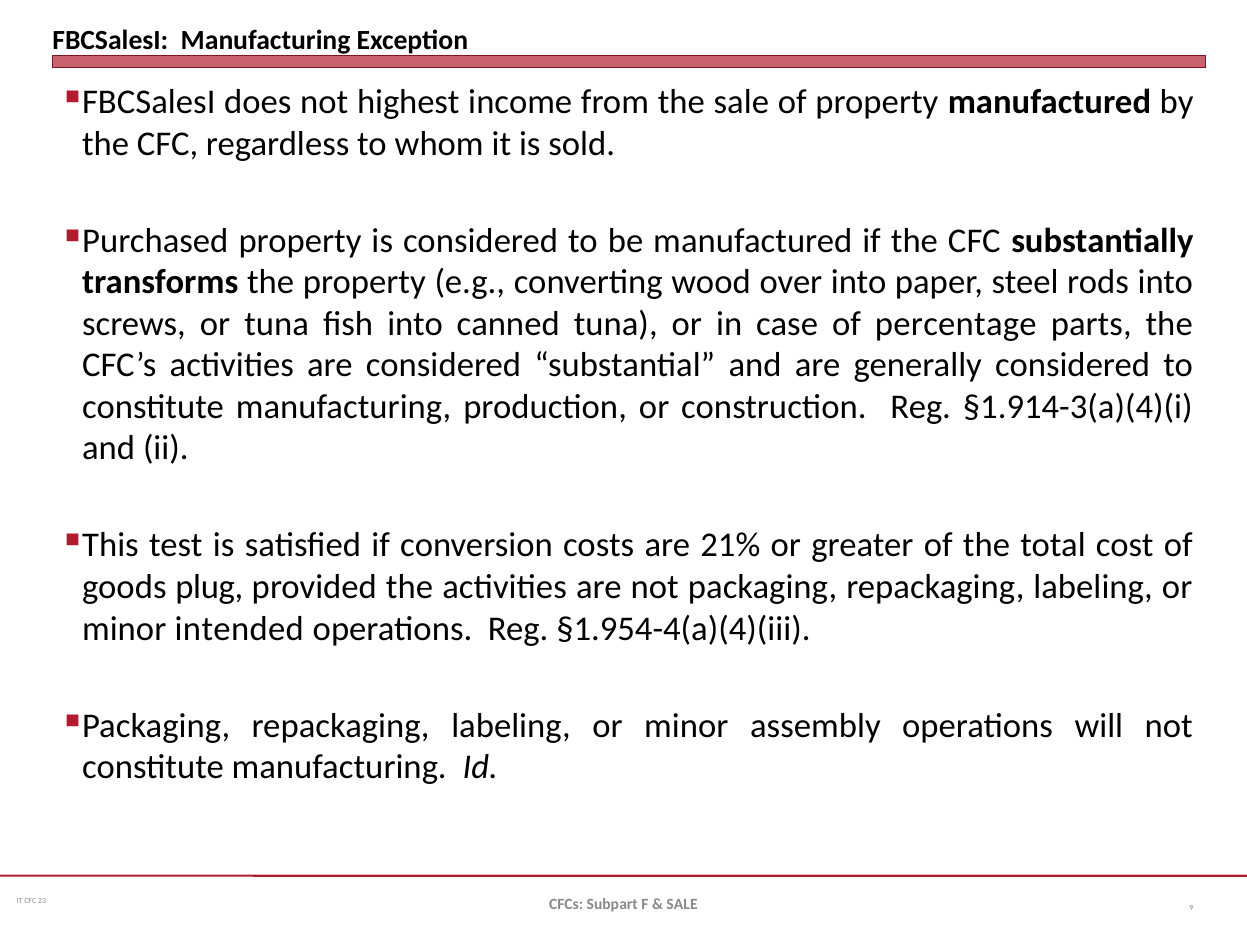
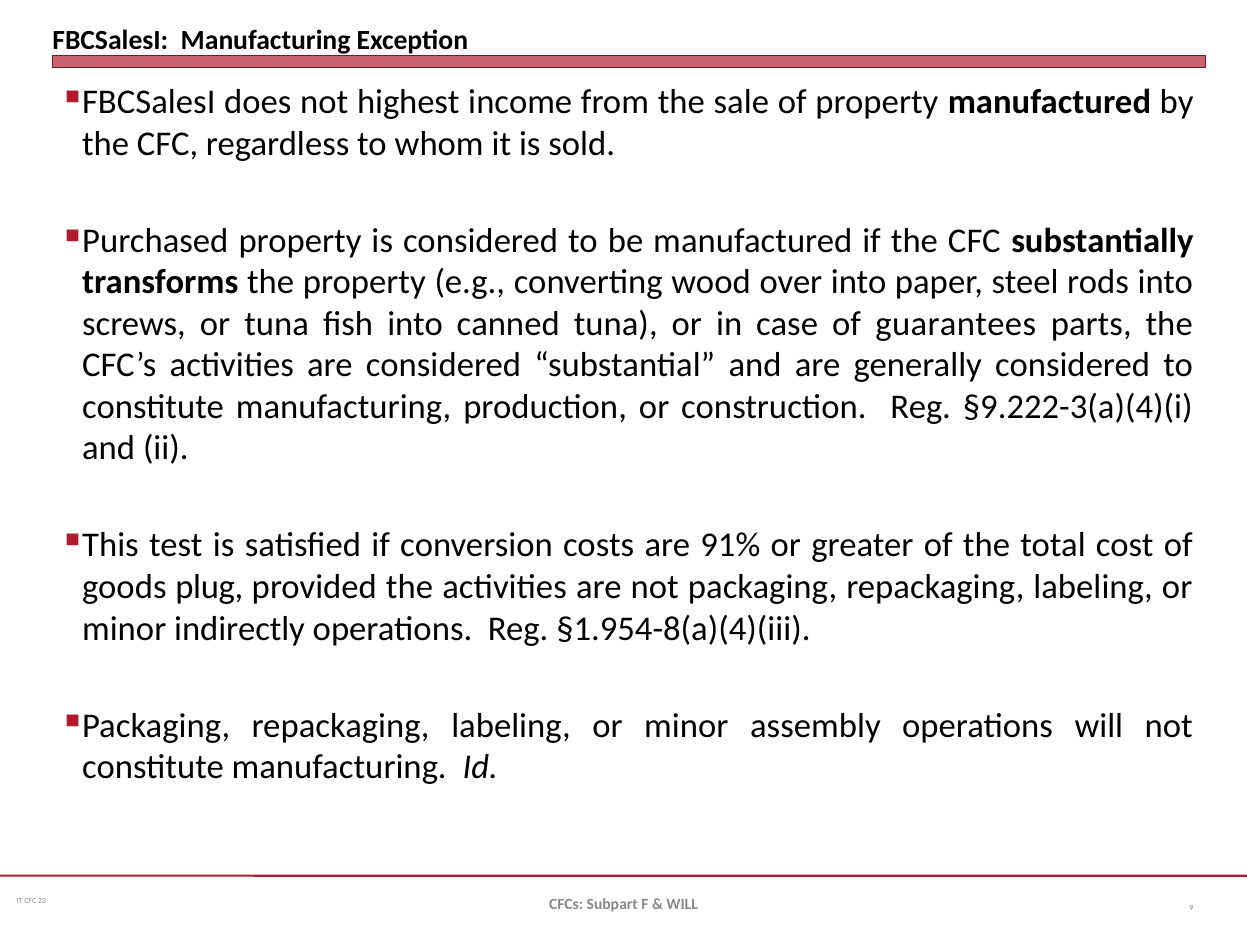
percentage: percentage -> guarantees
§1.914-3(a)(4)(i: §1.914-3(a)(4)(i -> §9.222-3(a)(4)(i
21%: 21% -> 91%
intended: intended -> indirectly
§1.954-4(a)(4)(iii: §1.954-4(a)(4)(iii -> §1.954-8(a)(4)(iii
SALE at (682, 905): SALE -> WILL
